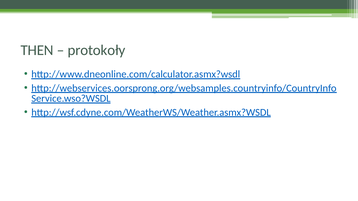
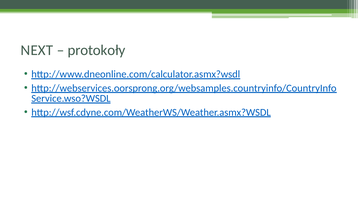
THEN: THEN -> NEXT
